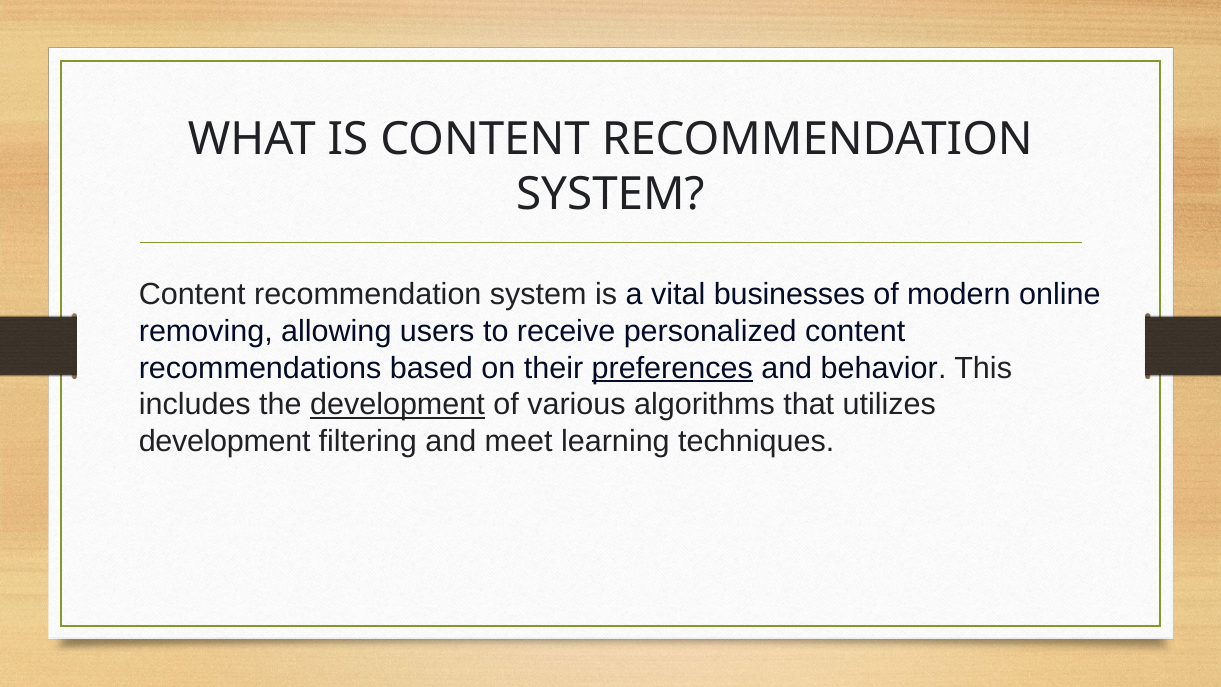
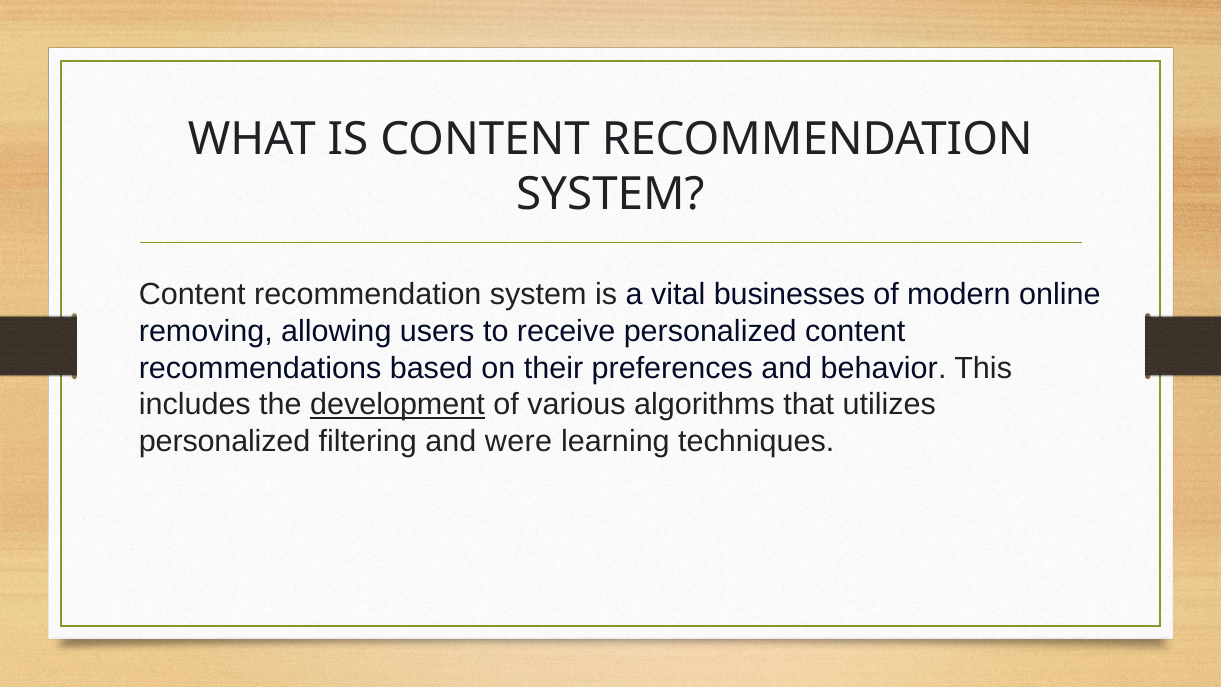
preferences underline: present -> none
development at (225, 441): development -> personalized
meet: meet -> were
